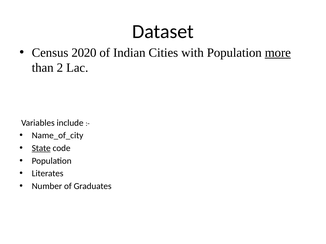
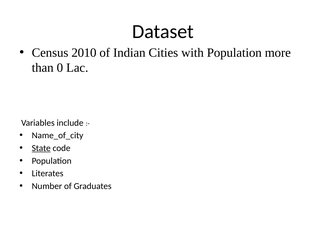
2020: 2020 -> 2010
more underline: present -> none
2: 2 -> 0
